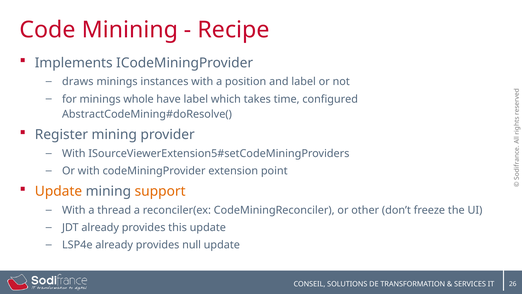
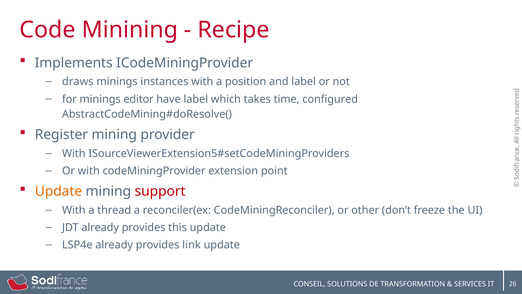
whole: whole -> editor
support colour: orange -> red
null: null -> link
